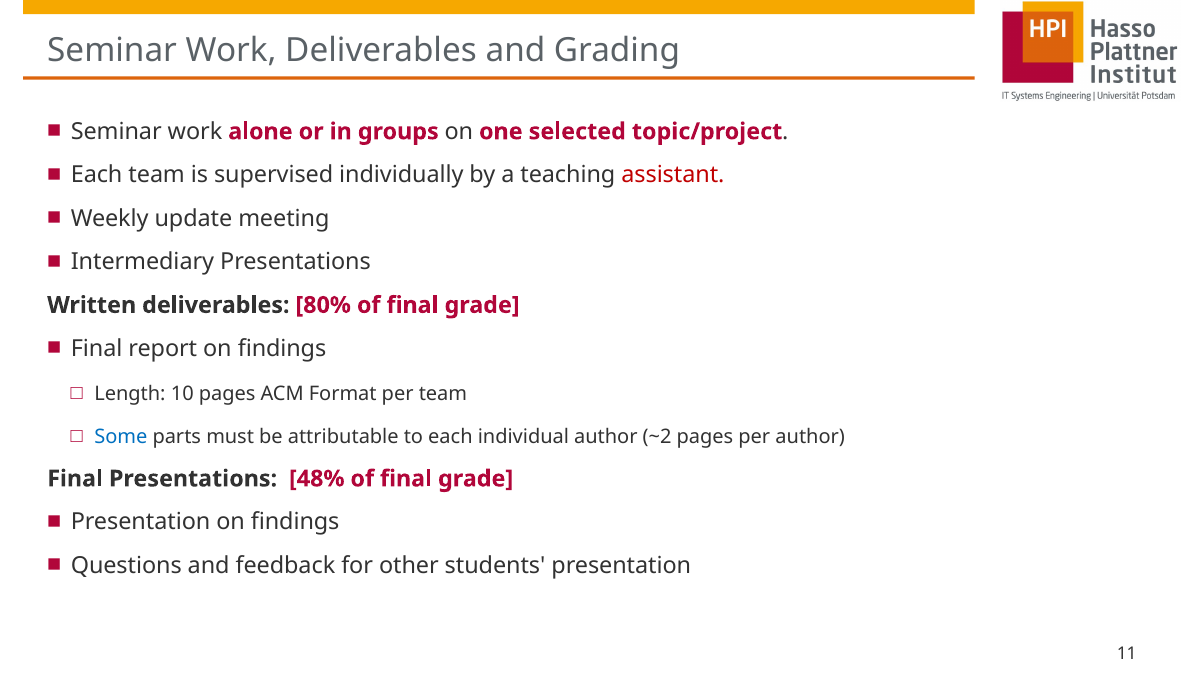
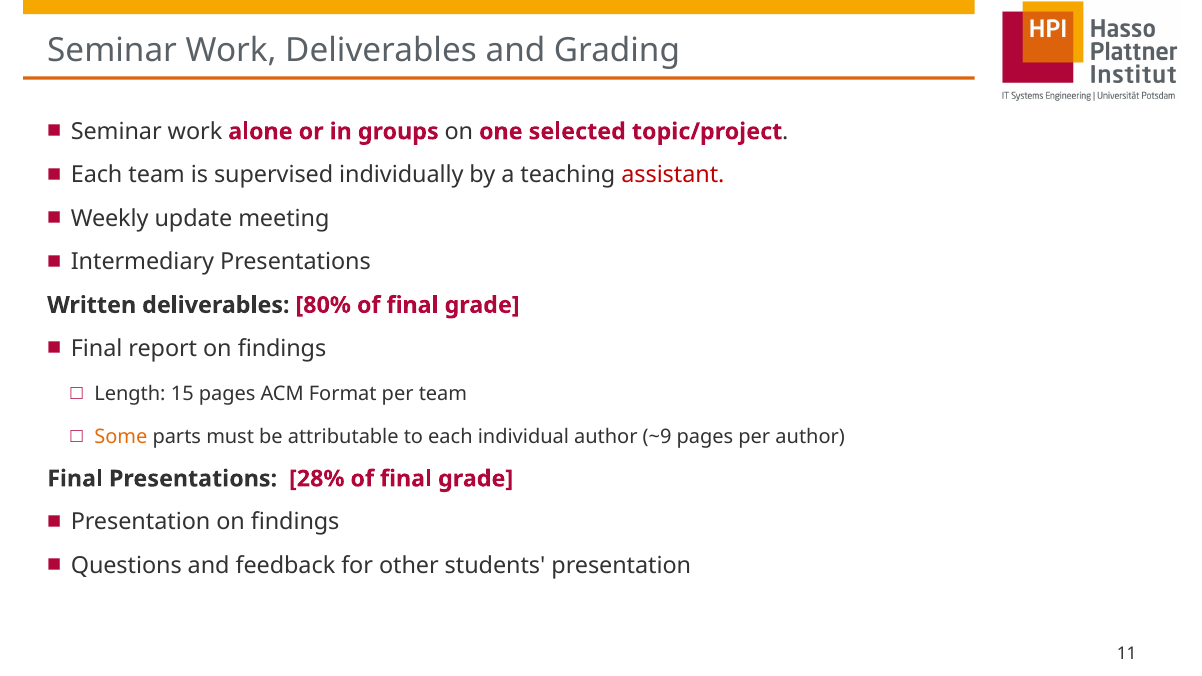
10: 10 -> 15
Some colour: blue -> orange
~2: ~2 -> ~9
48%: 48% -> 28%
